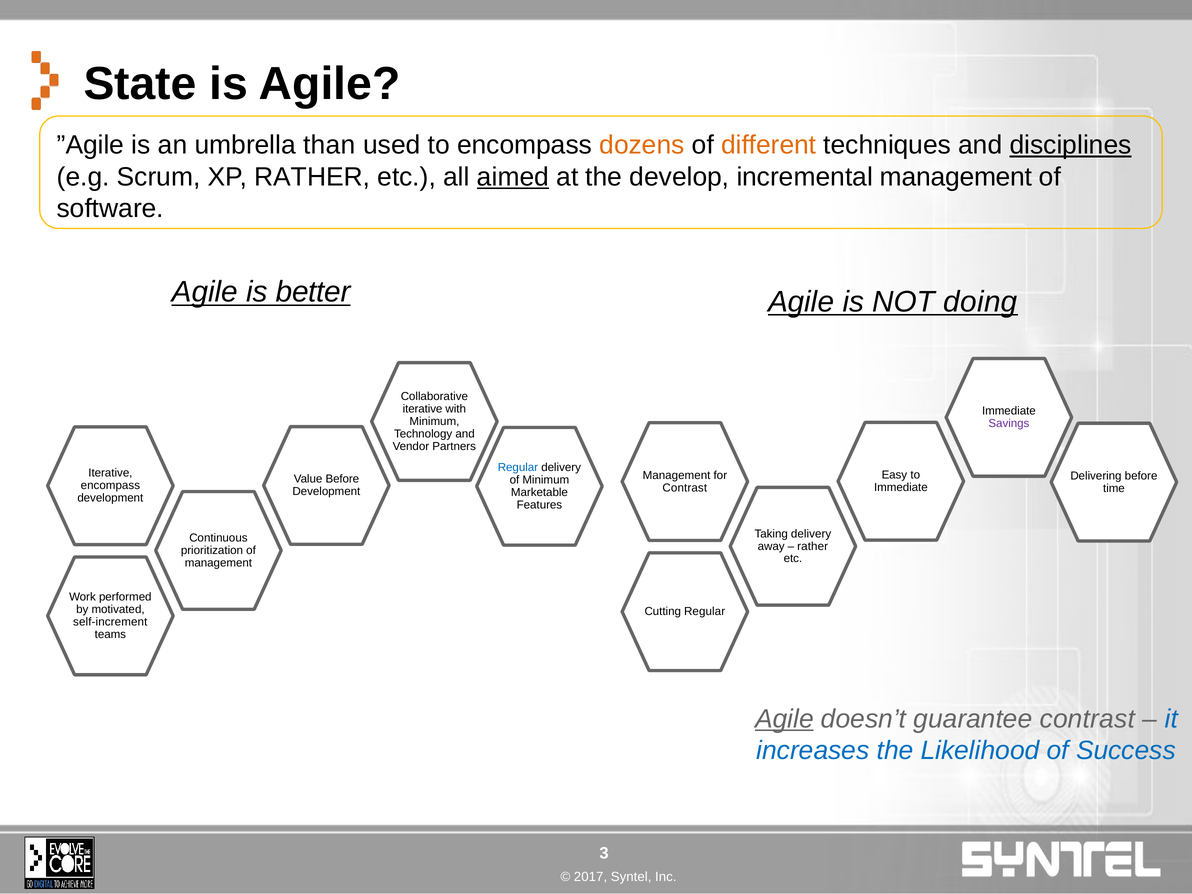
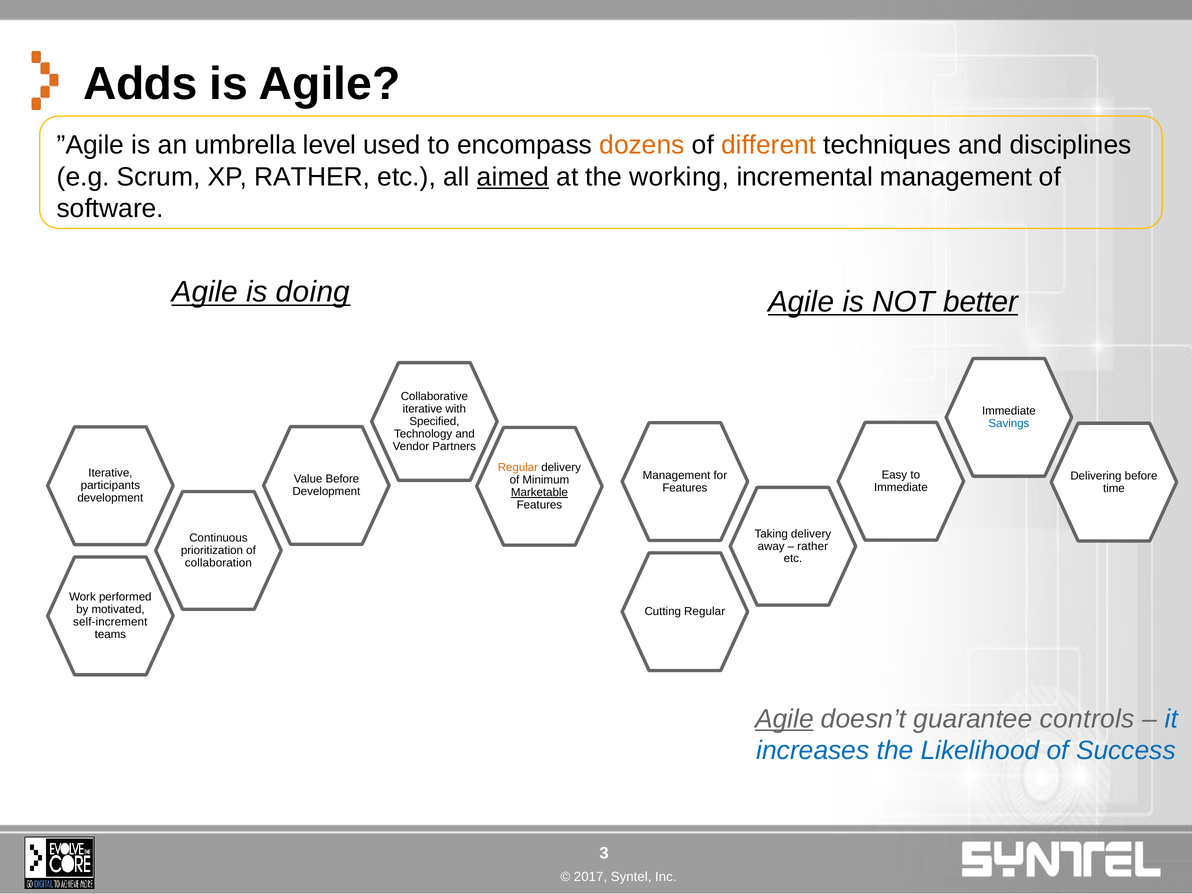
State: State -> Adds
than: than -> level
disciplines underline: present -> none
develop: develop -> working
better: better -> doing
doing: doing -> better
Minimum at (434, 421): Minimum -> Specified
Savings colour: purple -> blue
Regular at (518, 467) colour: blue -> orange
encompass at (110, 486): encompass -> participants
Contrast at (685, 488): Contrast -> Features
Marketable underline: none -> present
management at (218, 563): management -> collaboration
guarantee contrast: contrast -> controls
